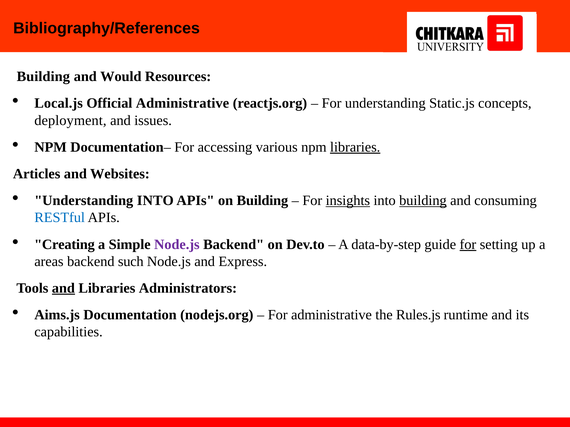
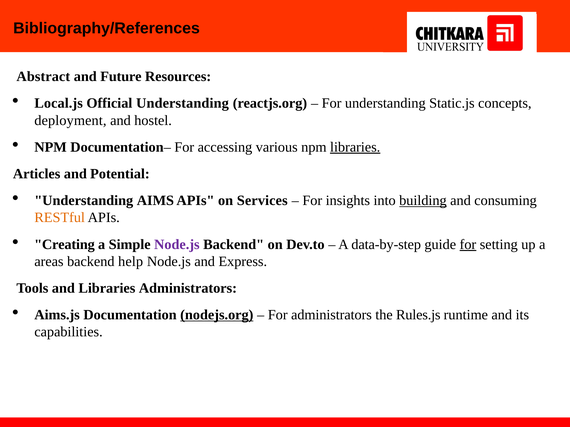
Building at (43, 77): Building -> Abstract
Would: Would -> Future
Official Administrative: Administrative -> Understanding
issues: issues -> hostel
Websites: Websites -> Potential
Understanding INTO: INTO -> AIMS
on Building: Building -> Services
insights underline: present -> none
RESTful colour: blue -> orange
such: such -> help
and at (63, 288) underline: present -> none
nodejs.org underline: none -> present
For administrative: administrative -> administrators
